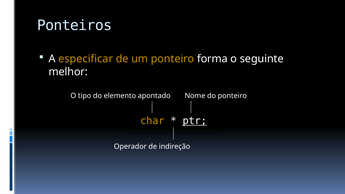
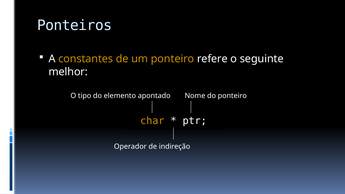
especificar: especificar -> constantes
forma: forma -> refere
ptr underline: present -> none
